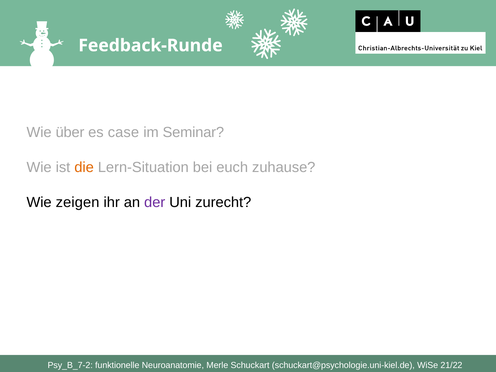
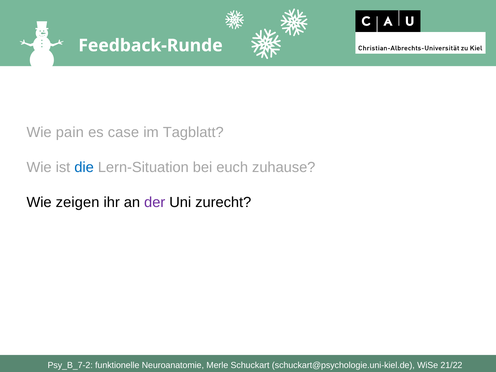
über: über -> pain
Seminar: Seminar -> Tagblatt
die colour: orange -> blue
